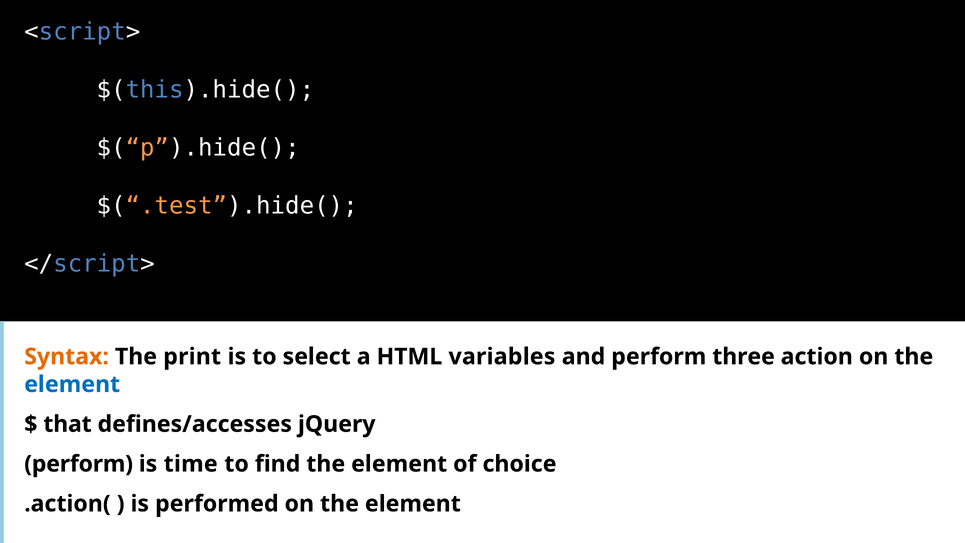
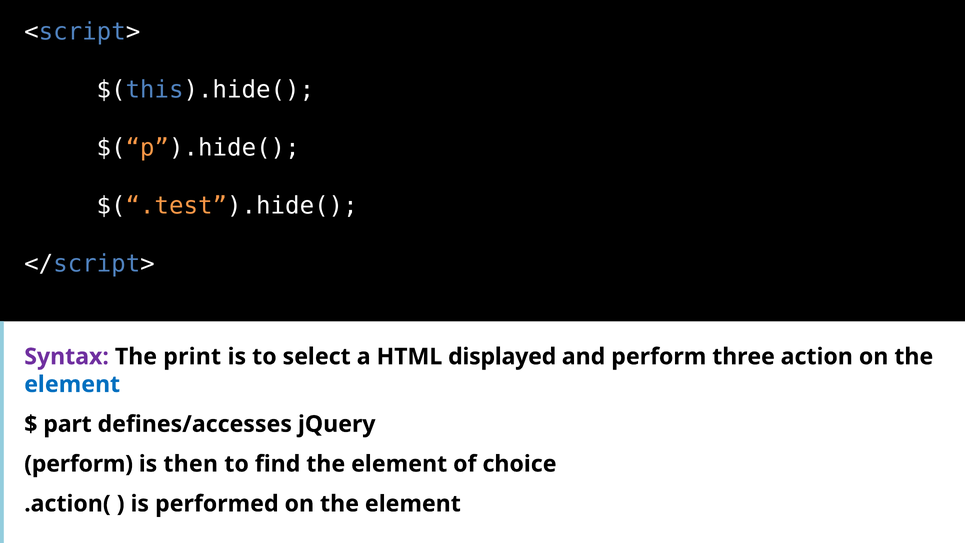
Syntax colour: orange -> purple
variables: variables -> displayed
that: that -> part
time: time -> then
